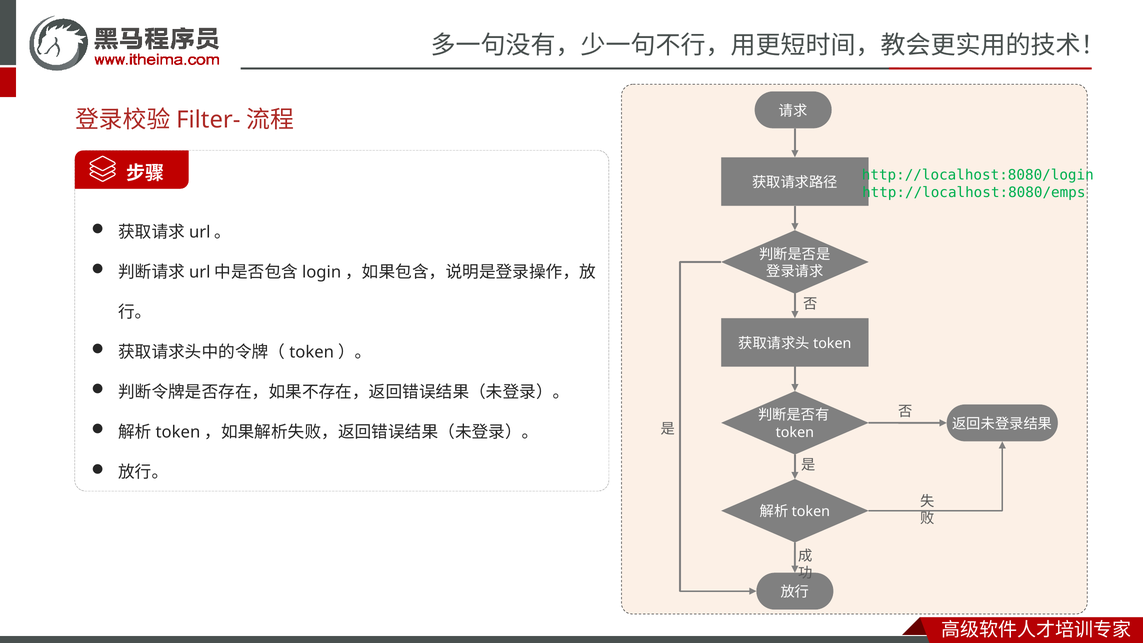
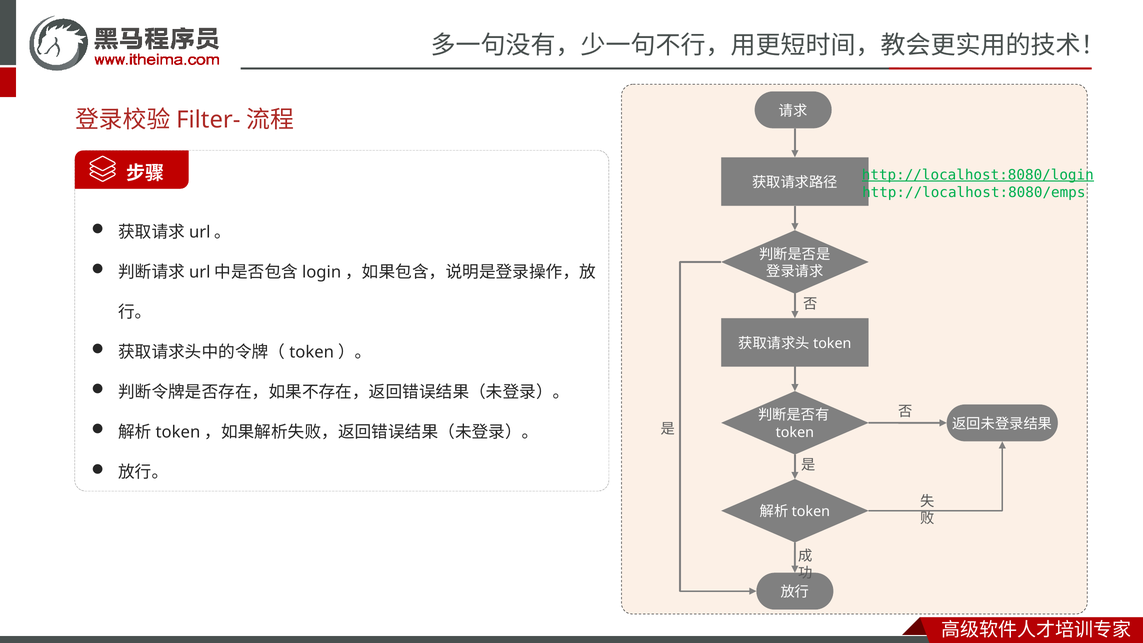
http://localhost:8080/login underline: none -> present
